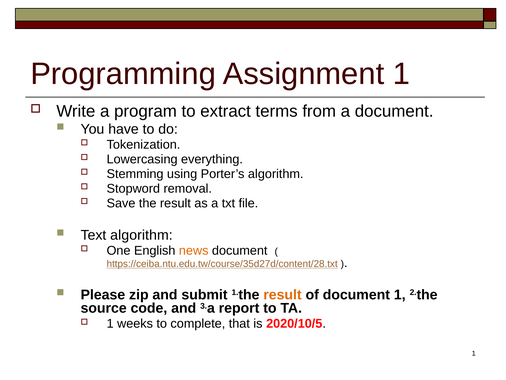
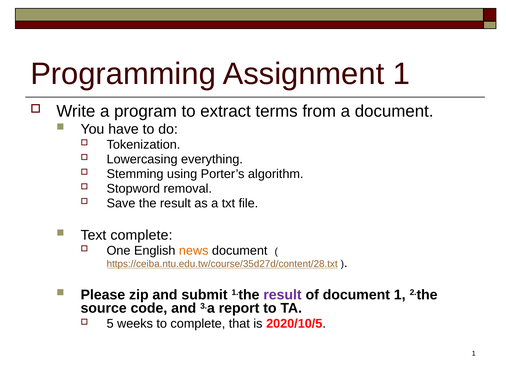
Text algorithm: algorithm -> complete
result at (283, 294) colour: orange -> purple
1 at (110, 323): 1 -> 5
